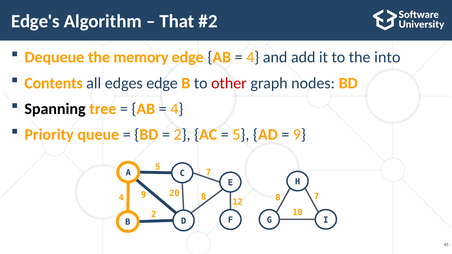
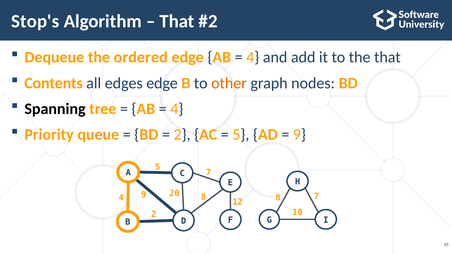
Edge's: Edge's -> Stop's
memory: memory -> ordered
the into: into -> that
other colour: red -> orange
